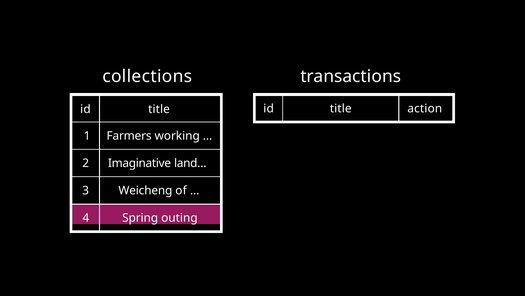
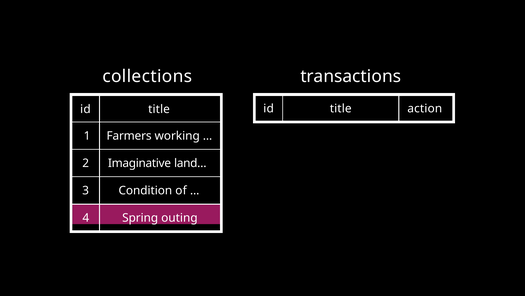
Weicheng: Weicheng -> Condition
